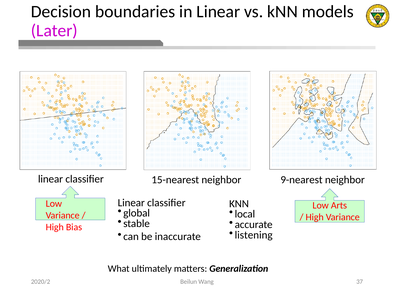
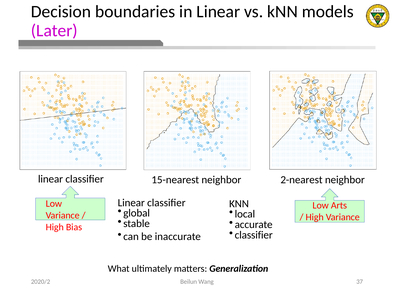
9-nearest: 9-nearest -> 2-nearest
listening at (254, 235): listening -> classifier
